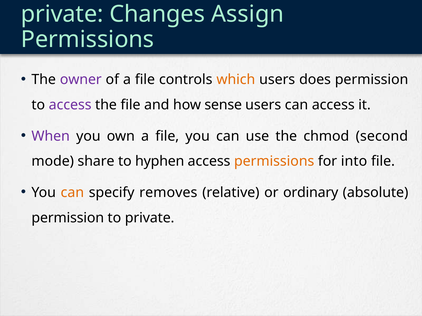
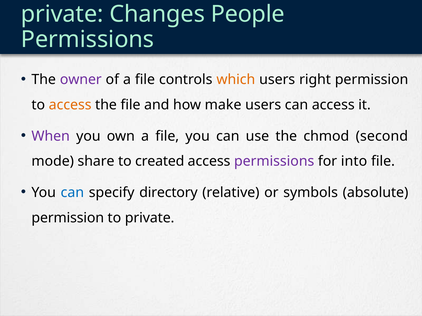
Assign: Assign -> People
does: does -> right
access at (70, 105) colour: purple -> orange
sense: sense -> make
hyphen: hyphen -> created
permissions at (274, 162) colour: orange -> purple
can at (72, 193) colour: orange -> blue
removes: removes -> directory
ordinary: ordinary -> symbols
